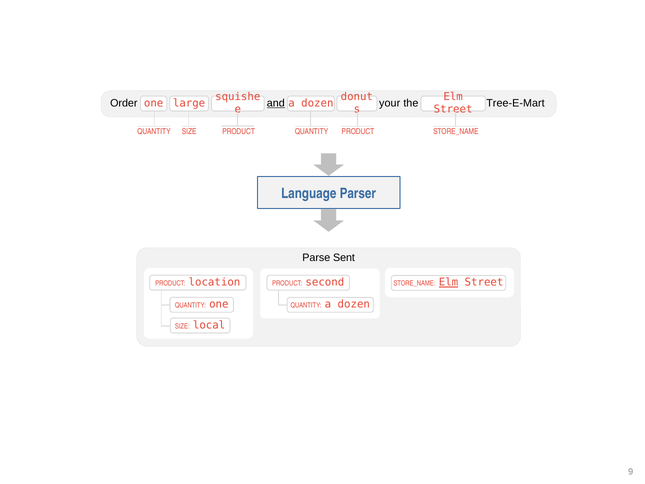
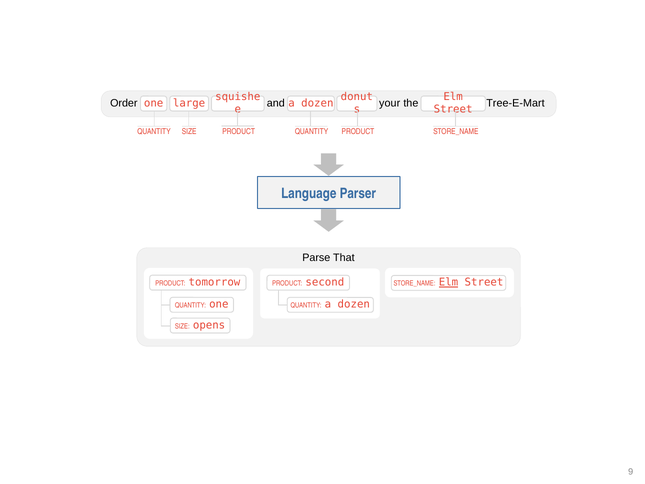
and underline: present -> none
Sent: Sent -> That
location: location -> tomorrow
local: local -> opens
